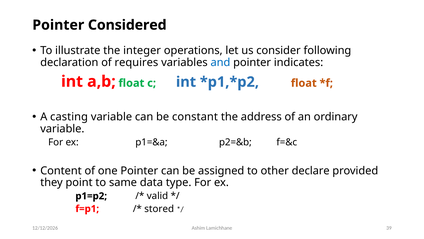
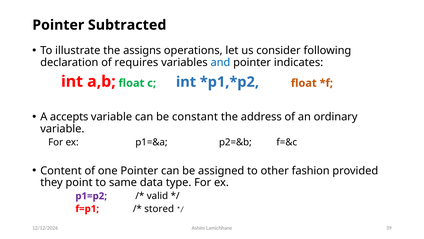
Considered: Considered -> Subtracted
integer: integer -> assigns
casting: casting -> accepts
declare: declare -> fashion
p1=p2 colour: black -> purple
